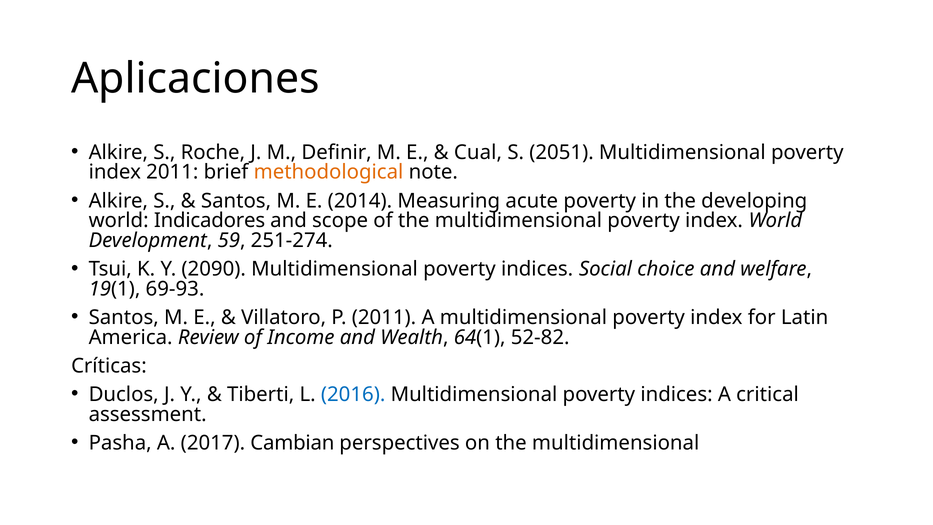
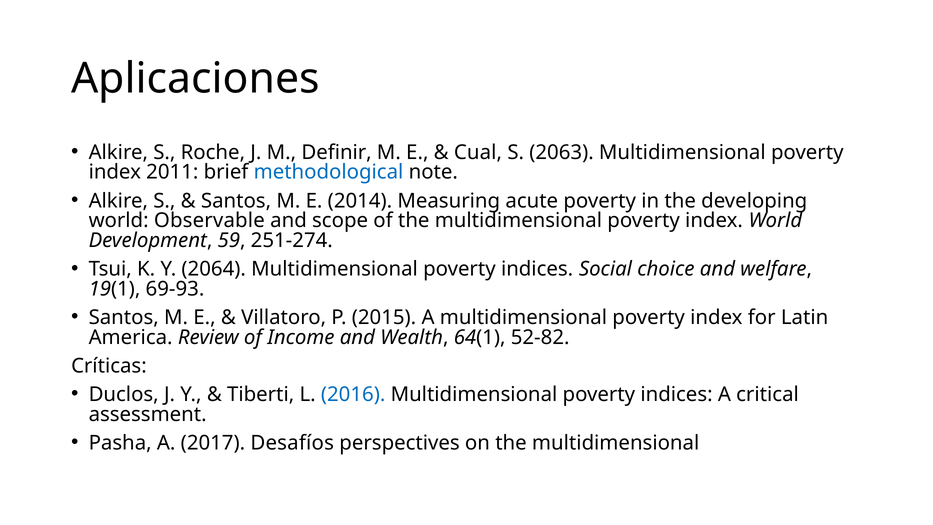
2051: 2051 -> 2063
methodological colour: orange -> blue
Indicadores: Indicadores -> Observable
2090: 2090 -> 2064
P 2011: 2011 -> 2015
Cambian: Cambian -> Desafíos
